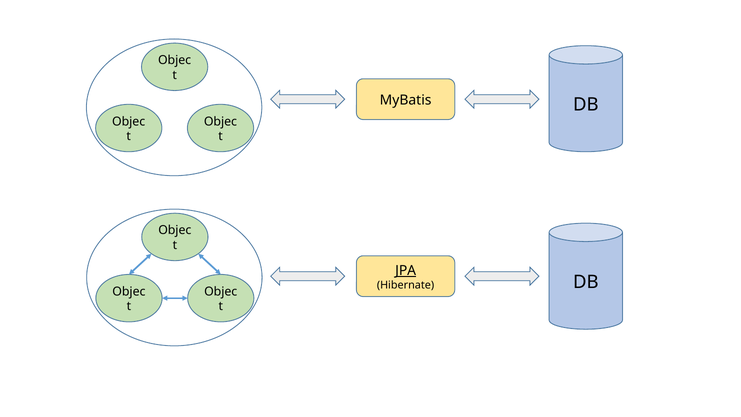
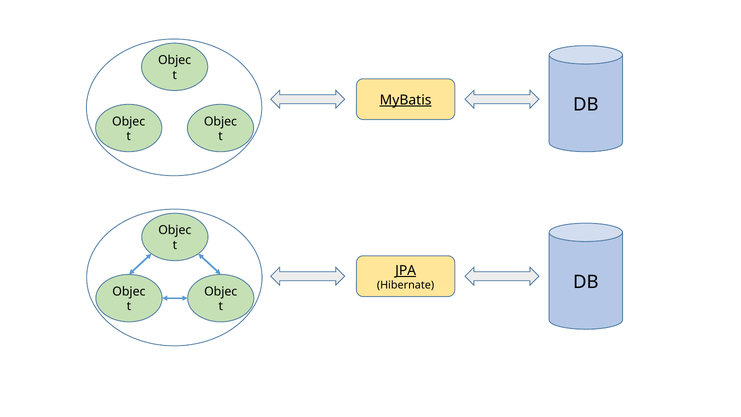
MyBatis underline: none -> present
